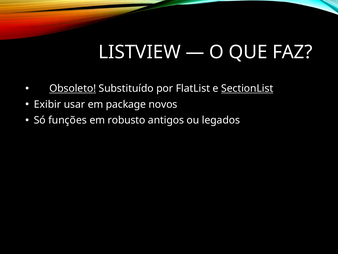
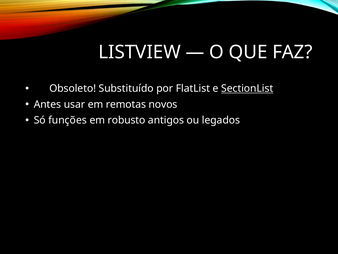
Obsoleto underline: present -> none
Exibir: Exibir -> Antes
package: package -> remotas
